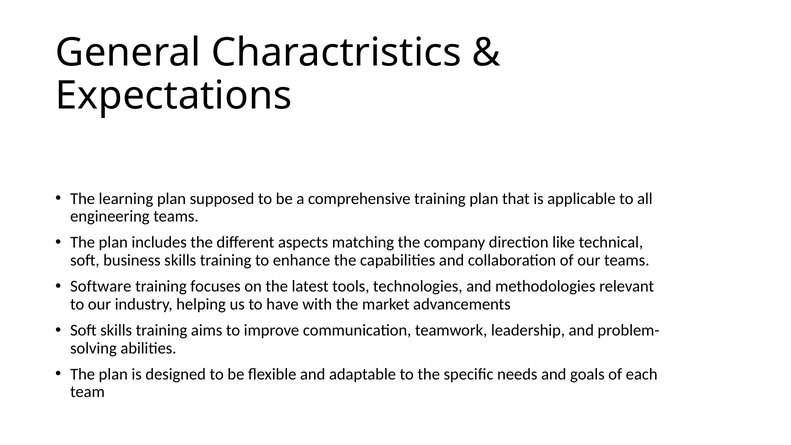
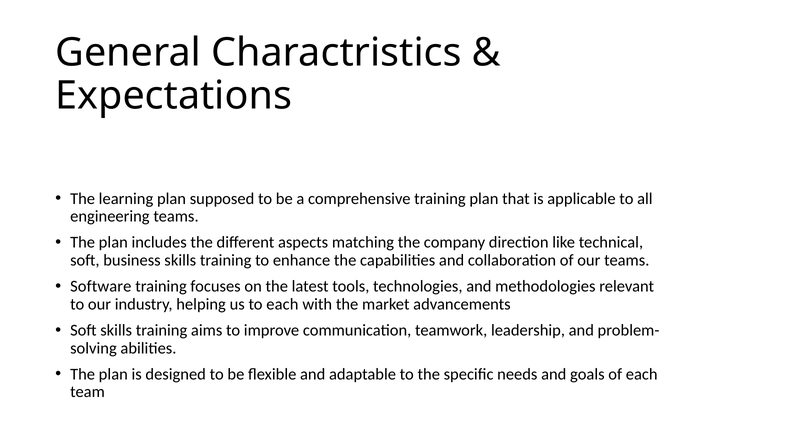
to have: have -> each
